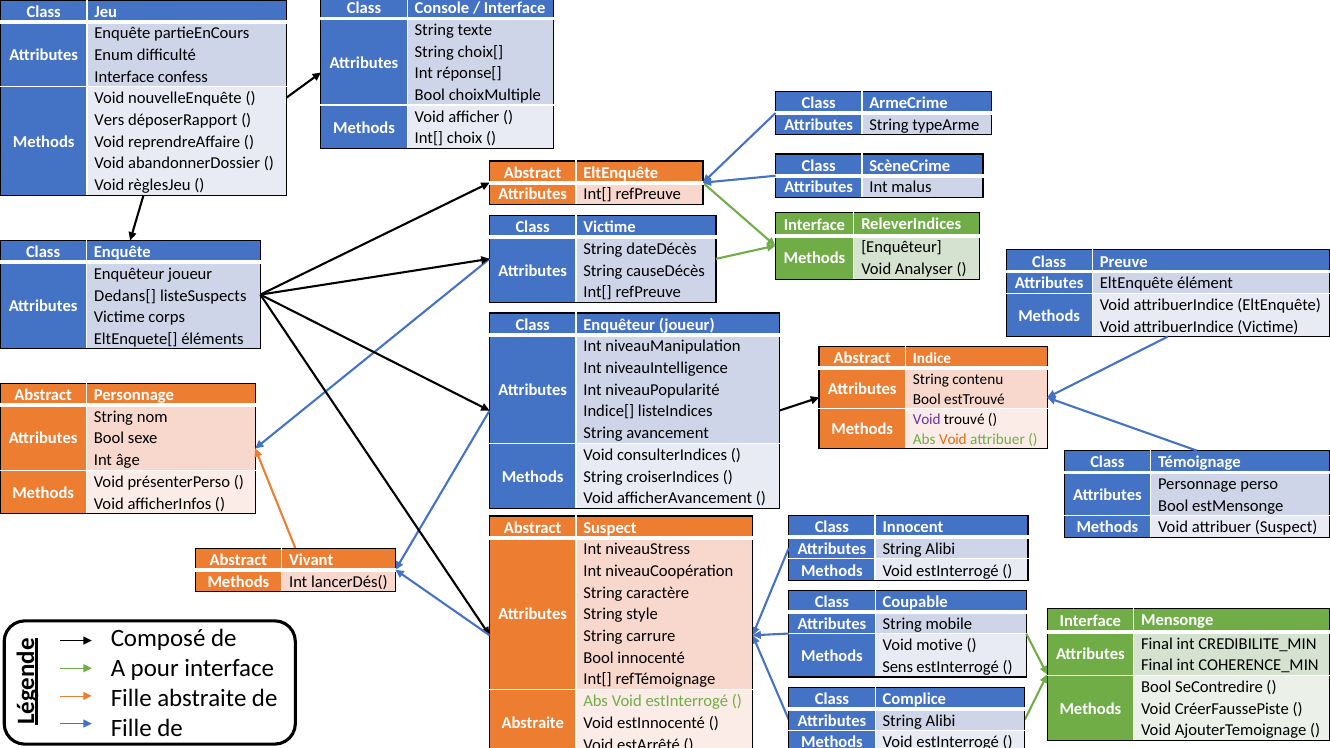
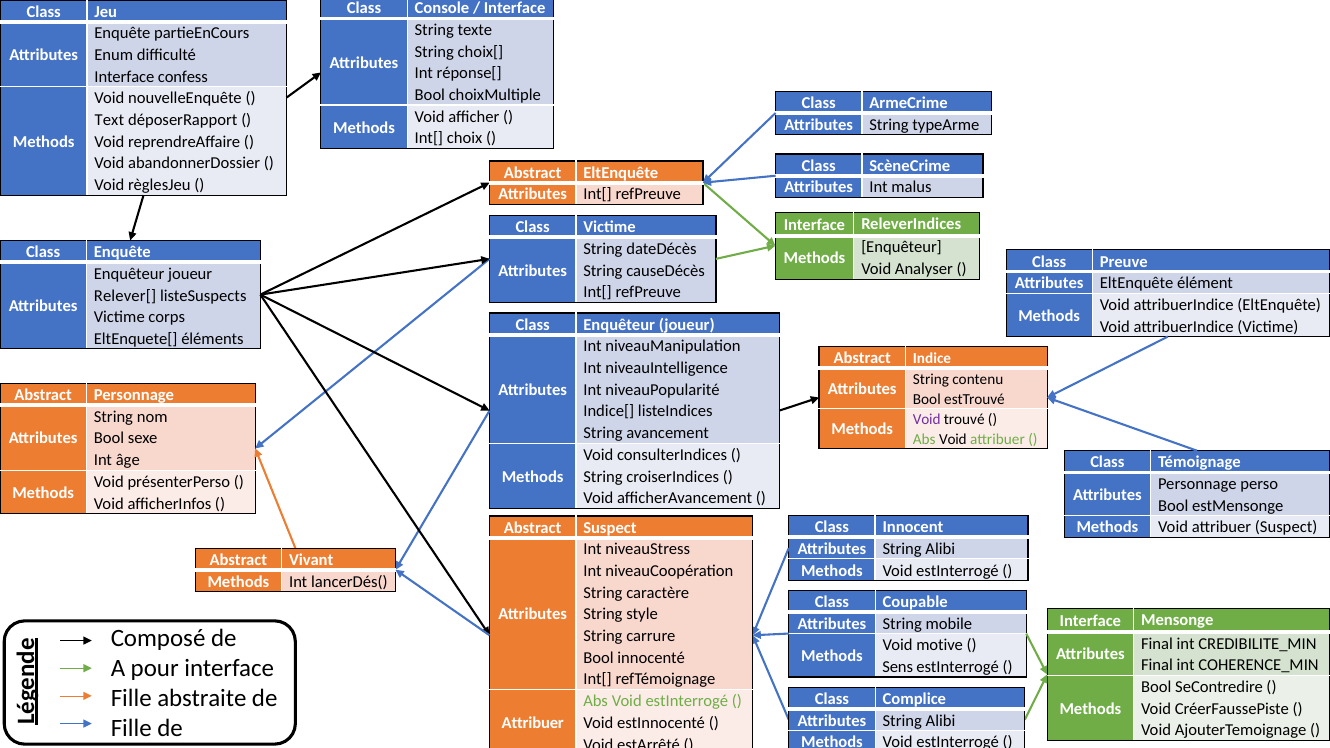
Vers: Vers -> Text
Dedans[: Dedans[ -> Relever[
Void at (953, 439) colour: orange -> black
Abstraite at (533, 723): Abstraite -> Attribuer
